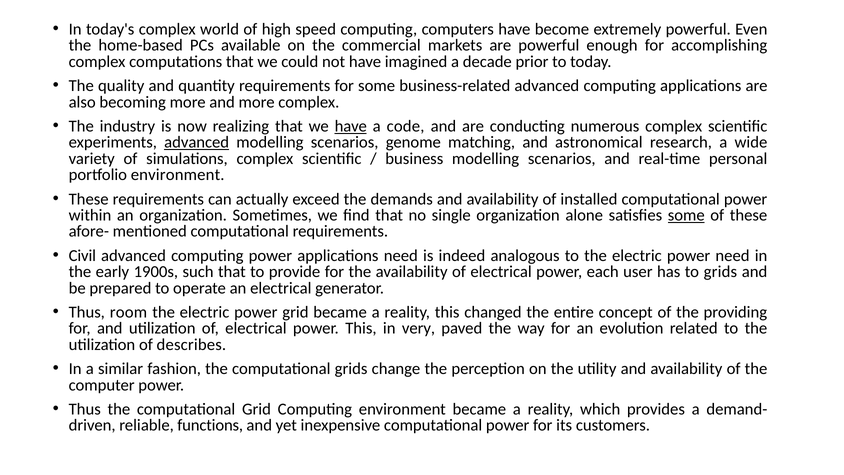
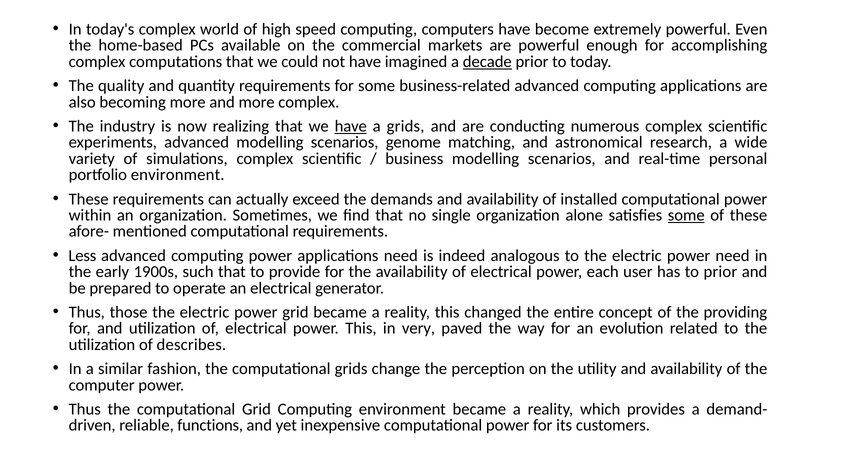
decade underline: none -> present
a code: code -> grids
advanced at (197, 142) underline: present -> none
Civil: Civil -> Less
to grids: grids -> prior
room: room -> those
